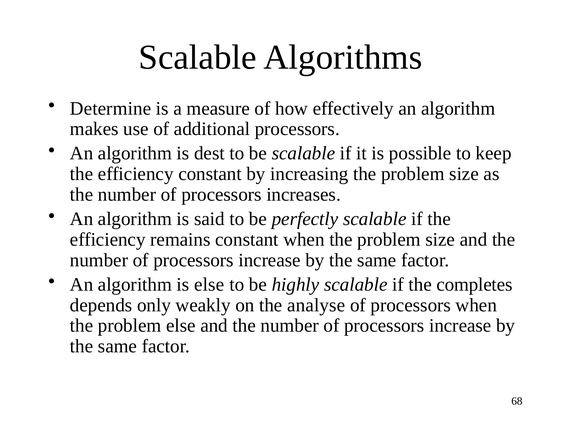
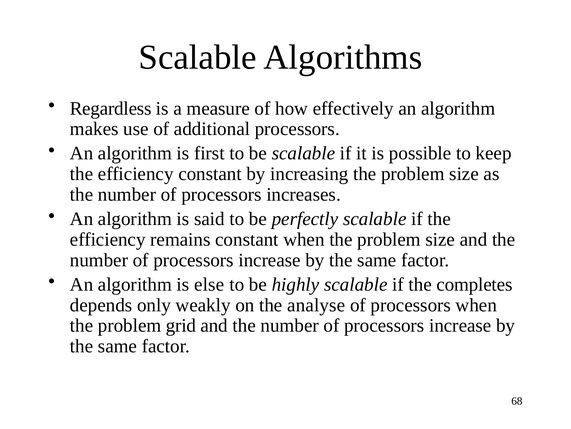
Determine: Determine -> Regardless
dest: dest -> first
problem else: else -> grid
